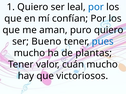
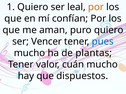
por at (96, 7) colour: blue -> orange
Bueno: Bueno -> Vencer
victoriosos: victoriosos -> dispuestos
